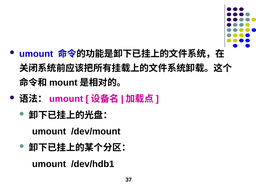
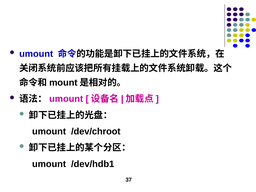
/dev/mount: /dev/mount -> /dev/chroot
